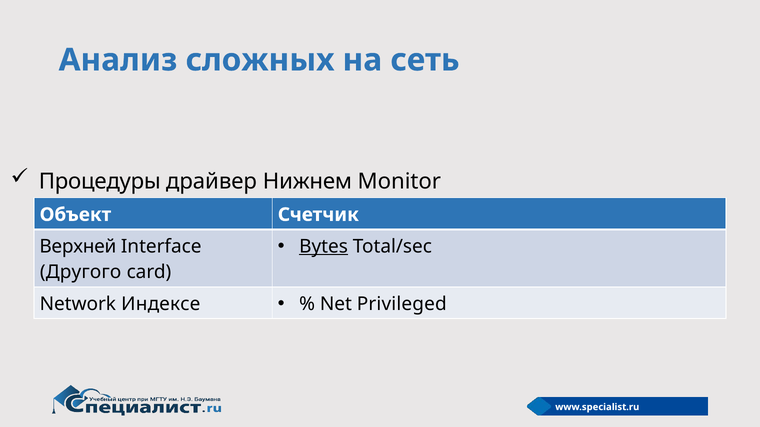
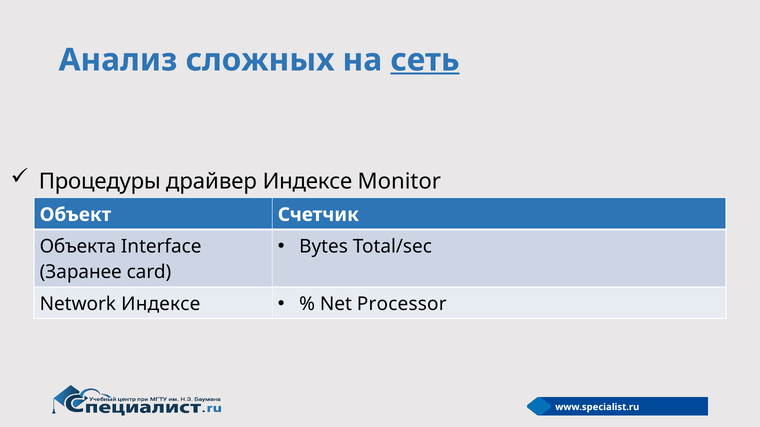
сеть underline: none -> present
драйвер Нижнем: Нижнем -> Индексе
Bytes underline: present -> none
Верхней: Верхней -> Объекта
Другого: Другого -> Заранее
Privileged: Privileged -> Processor
